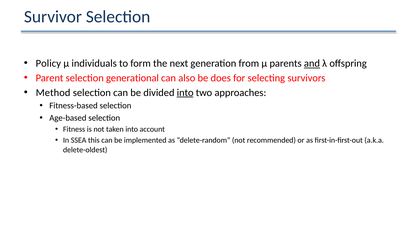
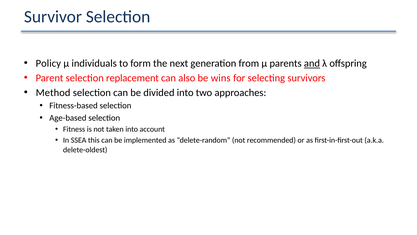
generational: generational -> replacement
does: does -> wins
into at (185, 92) underline: present -> none
